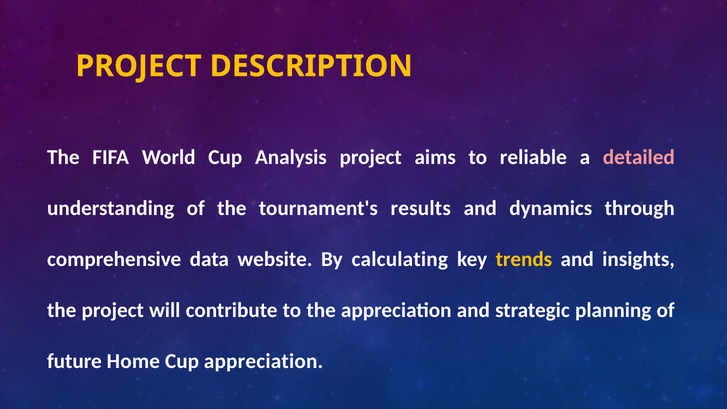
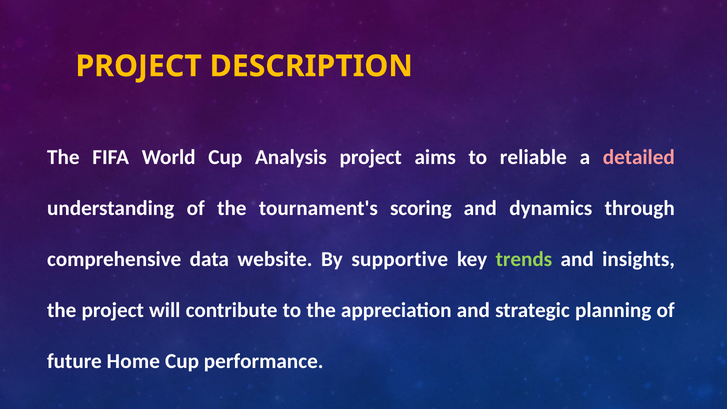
results: results -> scoring
calculating: calculating -> supportive
trends colour: yellow -> light green
Cup appreciation: appreciation -> performance
